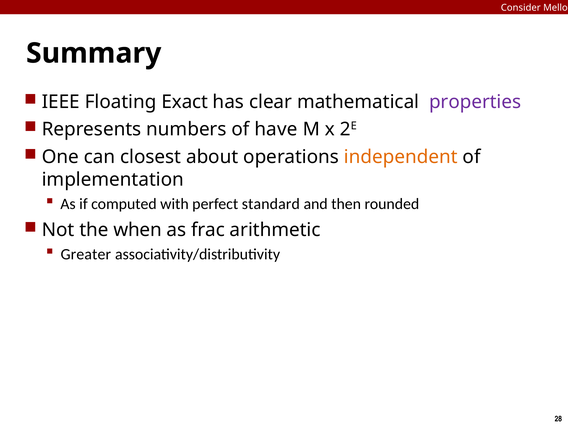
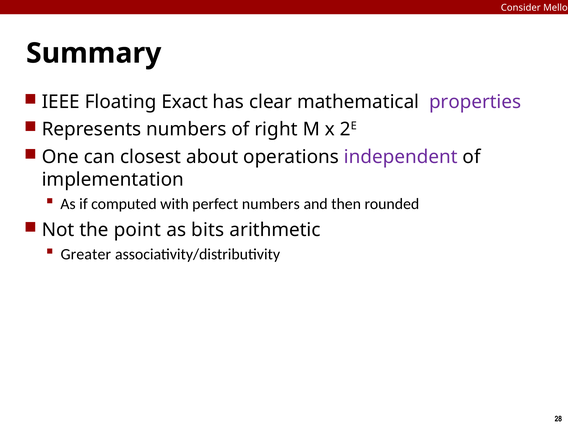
have: have -> right
independent colour: orange -> purple
perfect standard: standard -> numbers
when: when -> point
frac: frac -> bits
